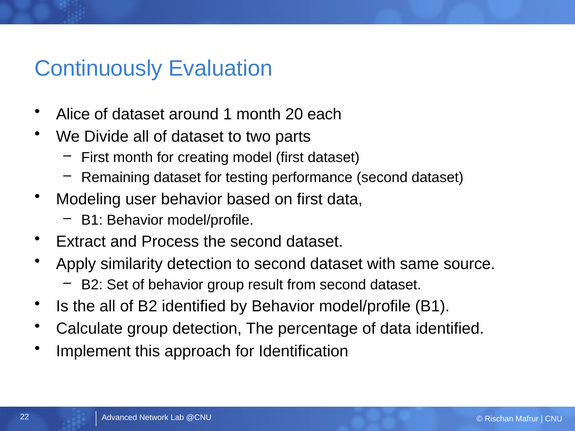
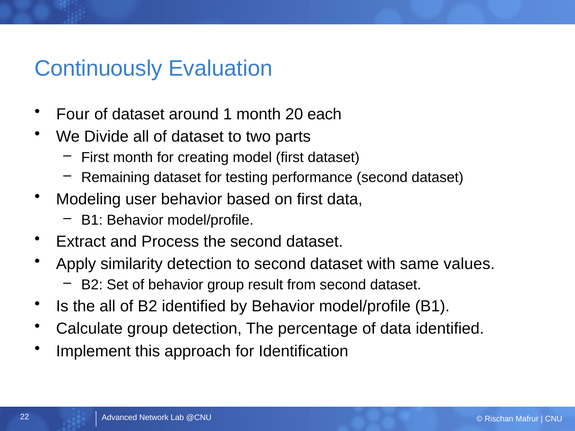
Alice: Alice -> Four
source: source -> values
